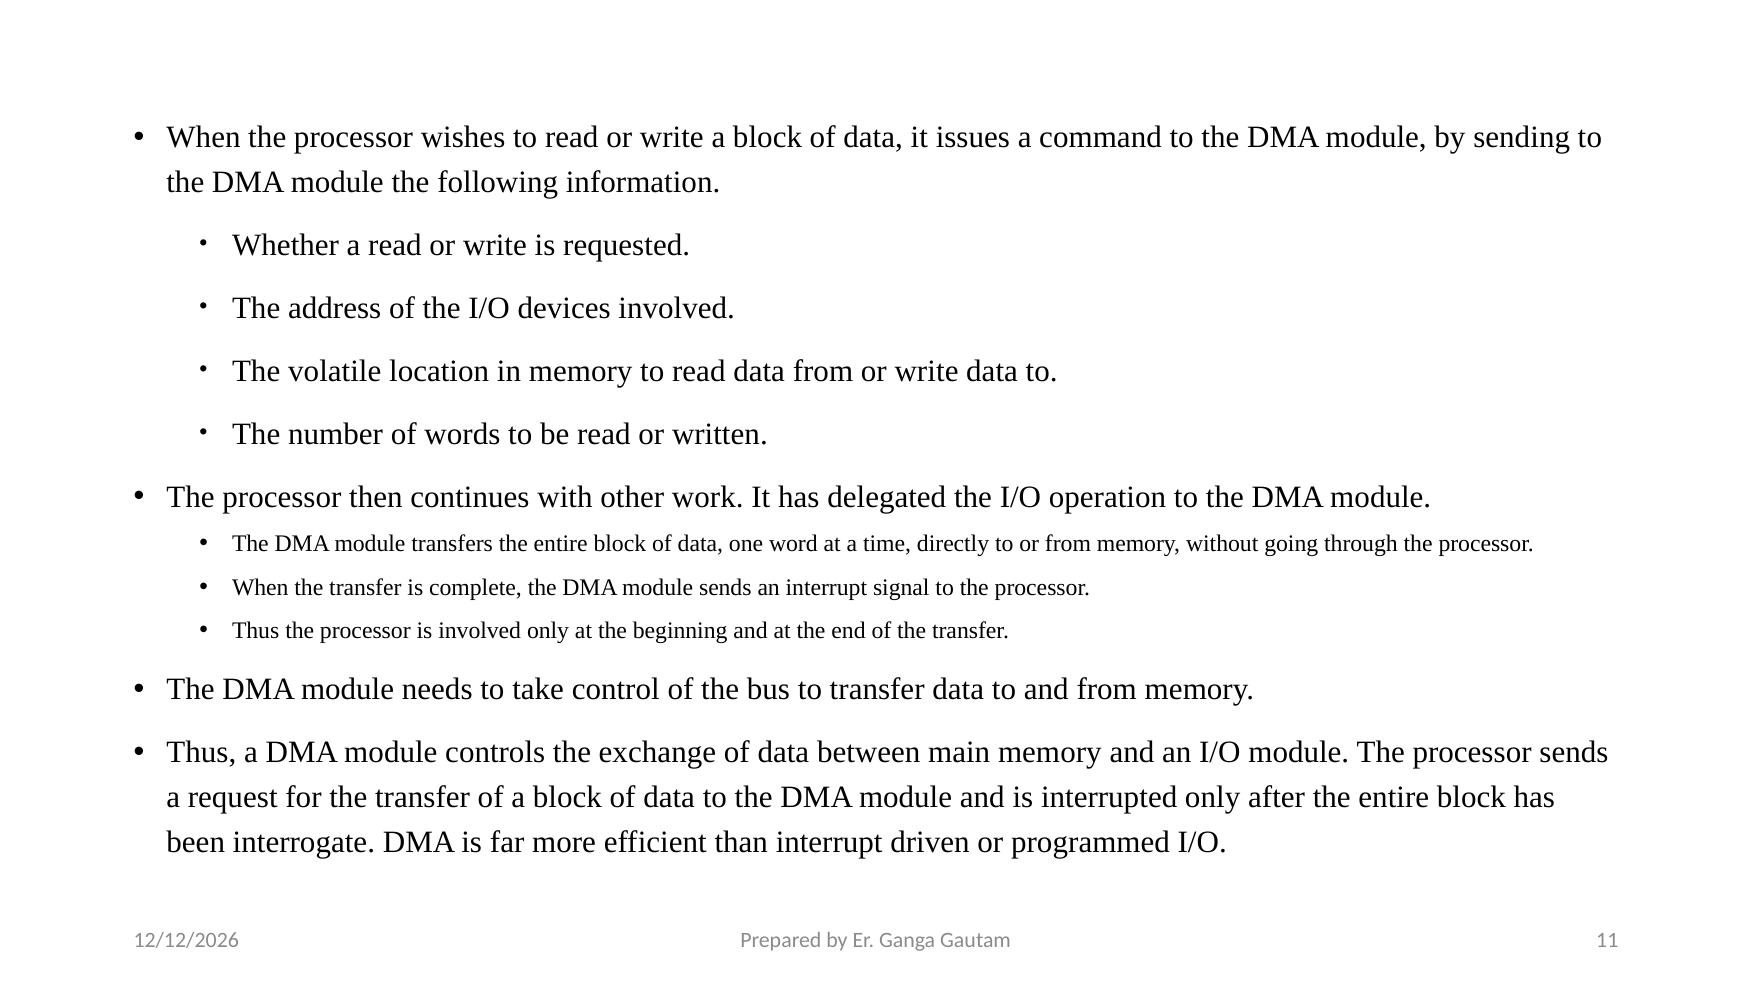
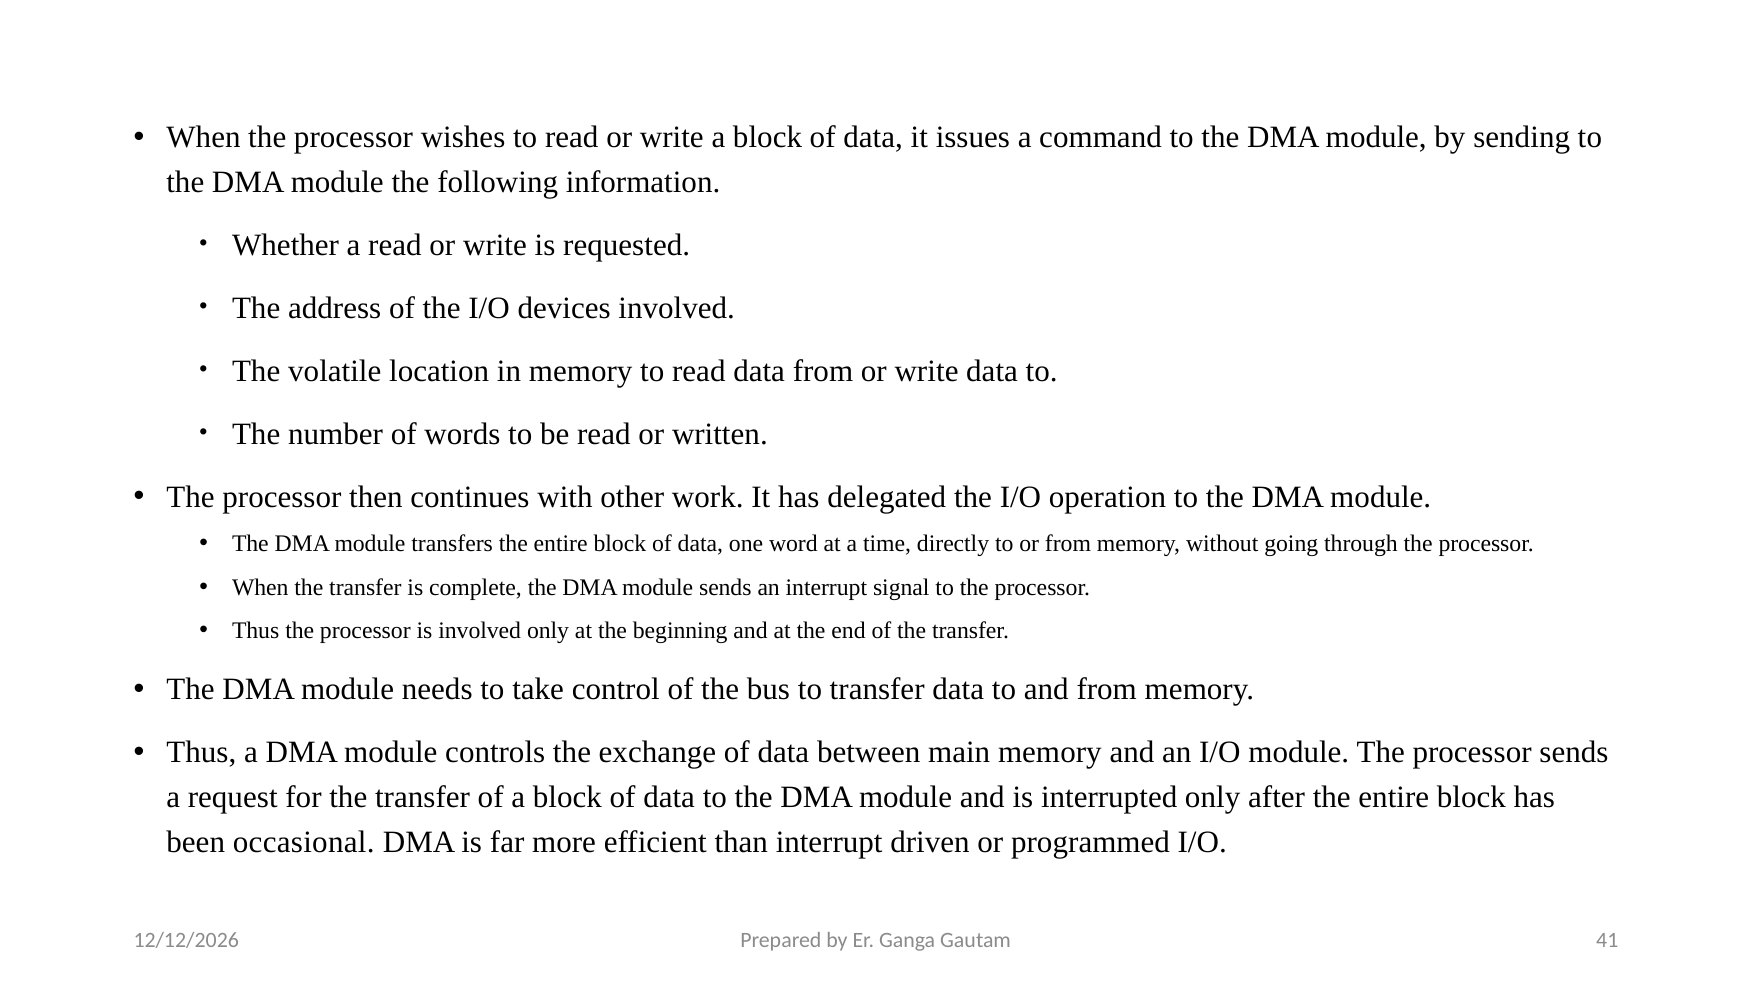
interrogate: interrogate -> occasional
11: 11 -> 41
